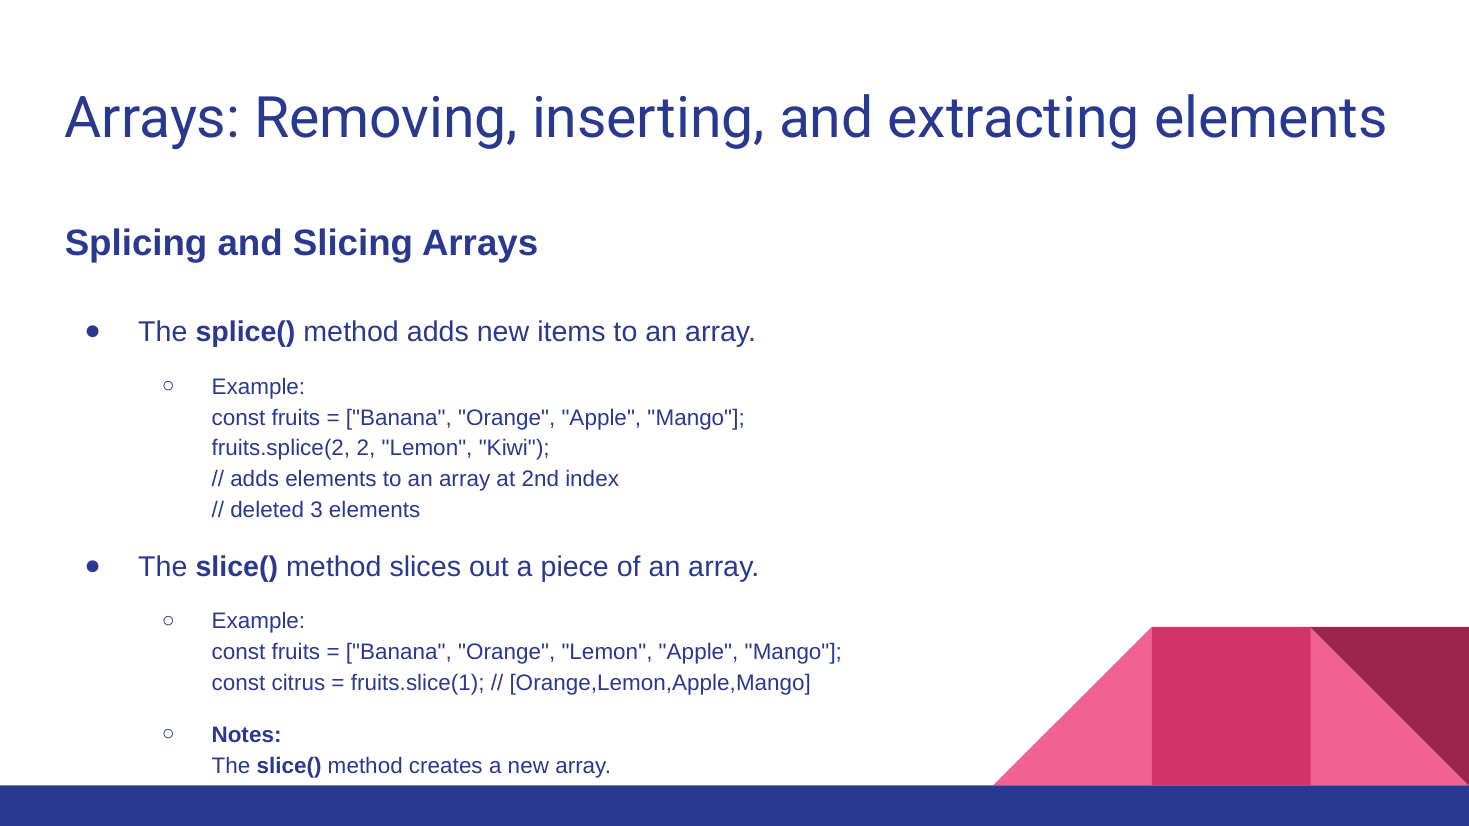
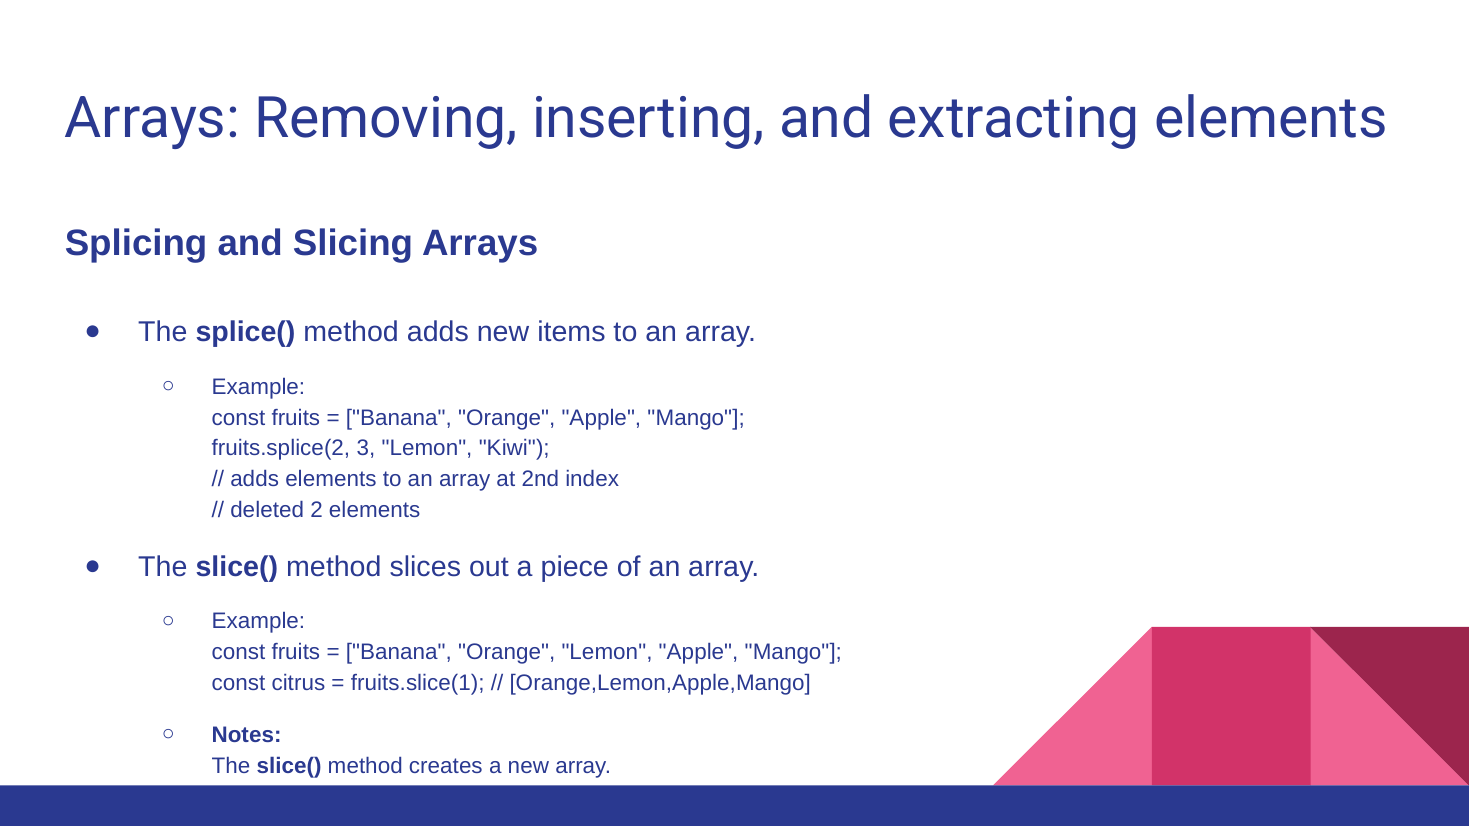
2: 2 -> 3
3: 3 -> 2
